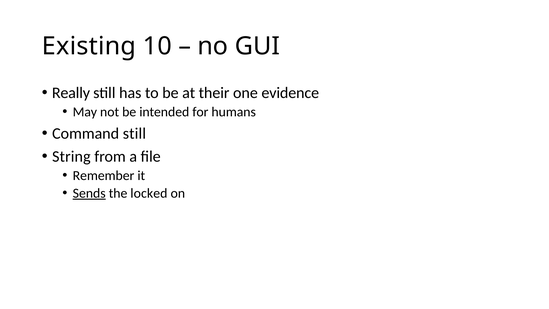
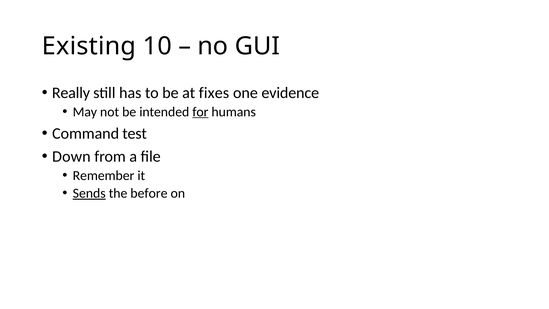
their: their -> fixes
for underline: none -> present
Command still: still -> test
String: String -> Down
locked: locked -> before
